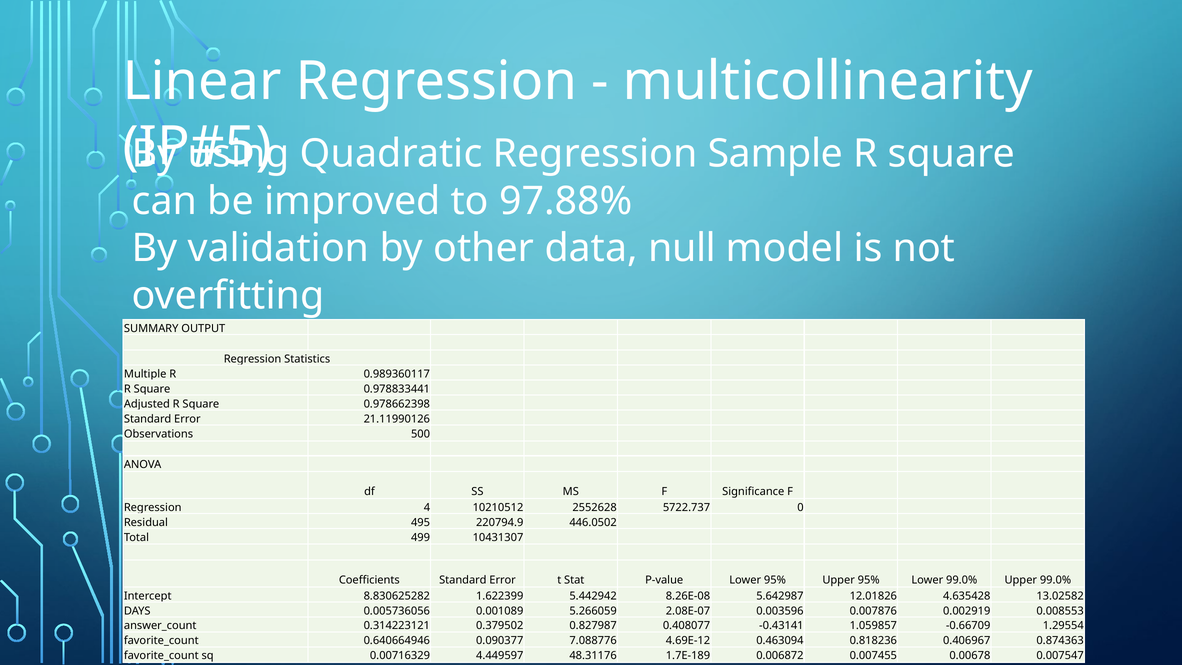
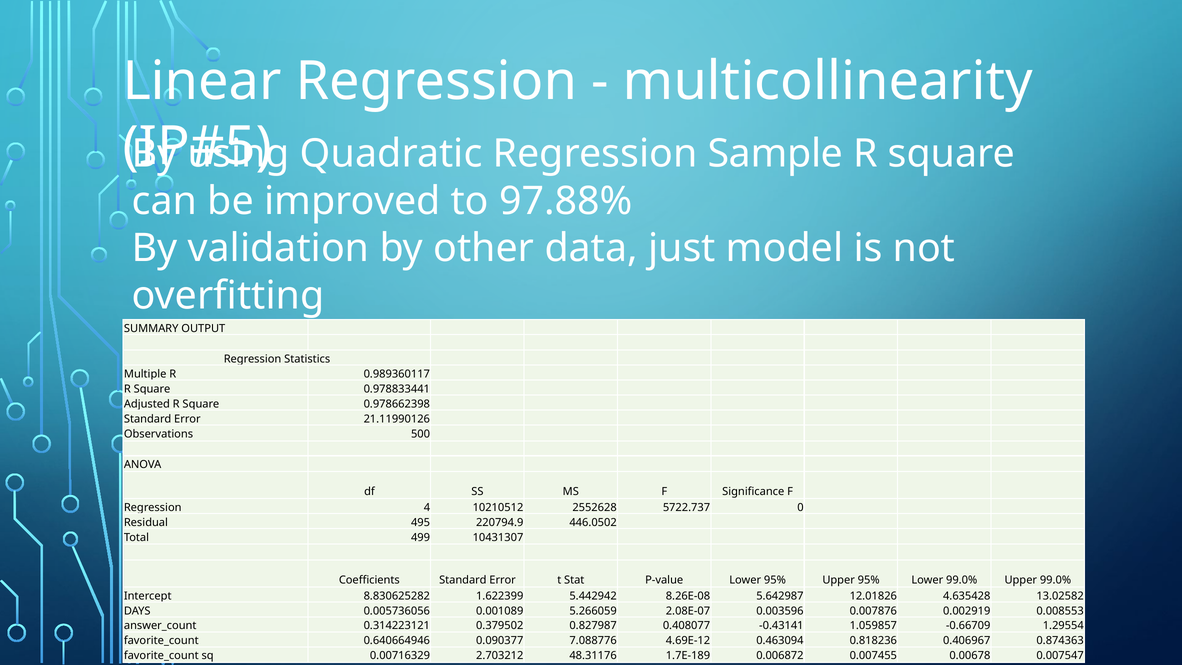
null: null -> just
4.449597: 4.449597 -> 2.703212
